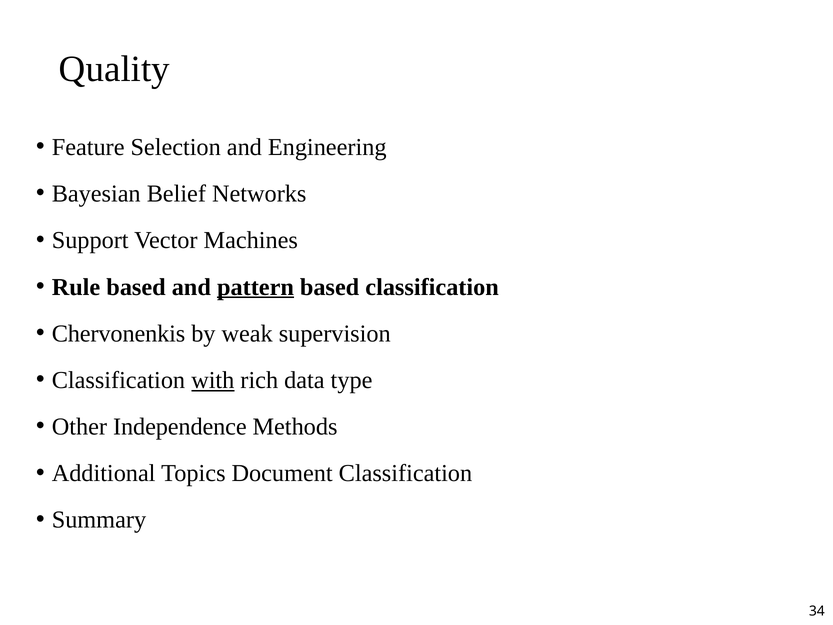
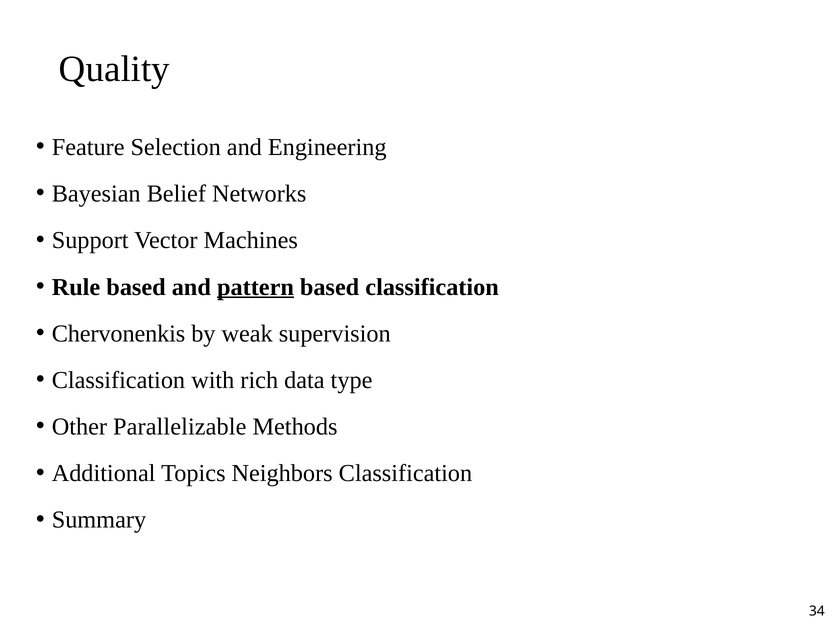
with underline: present -> none
Independence: Independence -> Parallelizable
Document: Document -> Neighbors
